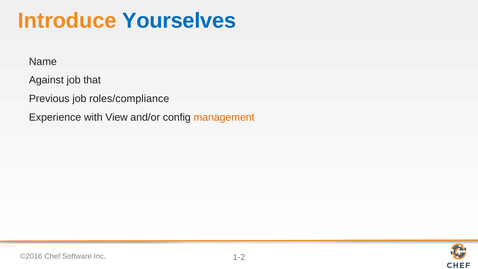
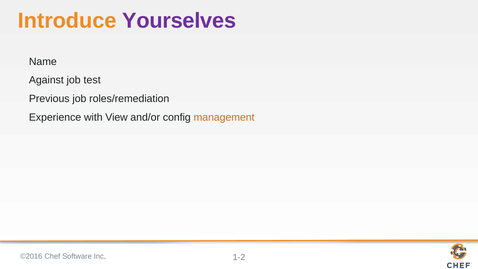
Yourselves colour: blue -> purple
that: that -> test
roles/compliance: roles/compliance -> roles/remediation
